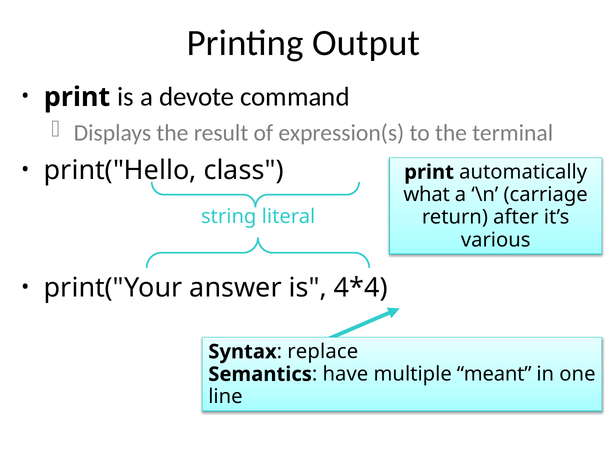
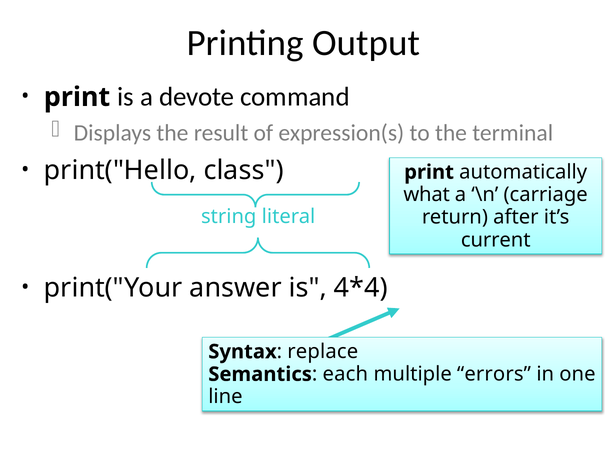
various: various -> current
have: have -> each
meant: meant -> errors
